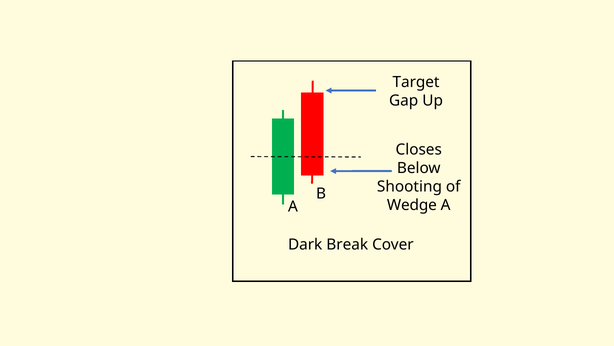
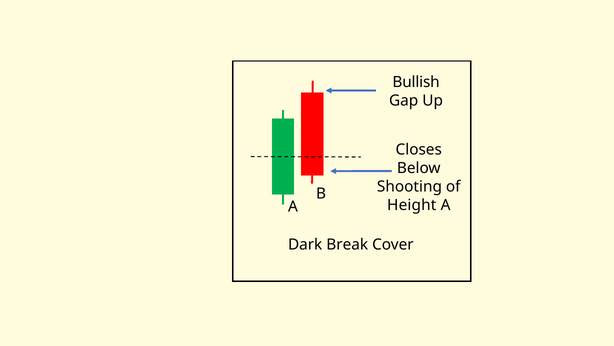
Target: Target -> Bullish
Wedge: Wedge -> Height
